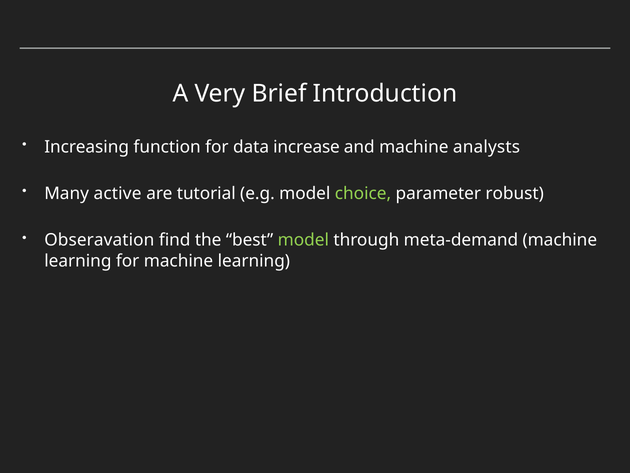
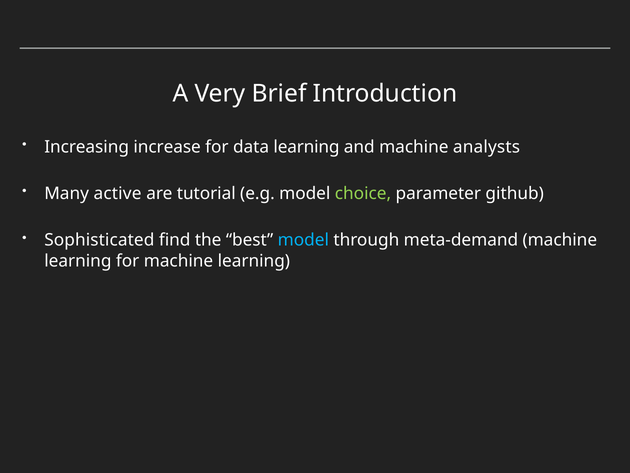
function: function -> increase
data increase: increase -> learning
robust: robust -> github
Obseravation: Obseravation -> Sophisticated
model at (303, 240) colour: light green -> light blue
